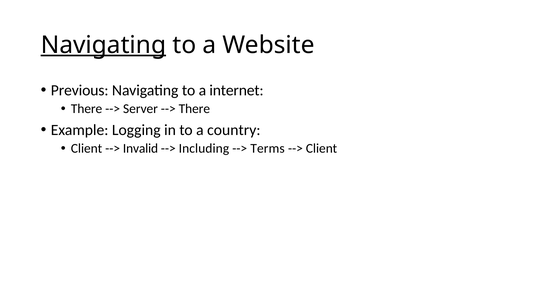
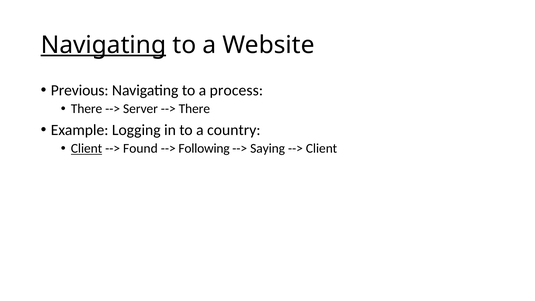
internet: internet -> process
Client at (87, 148) underline: none -> present
Invalid: Invalid -> Found
Including: Including -> Following
Terms: Terms -> Saying
